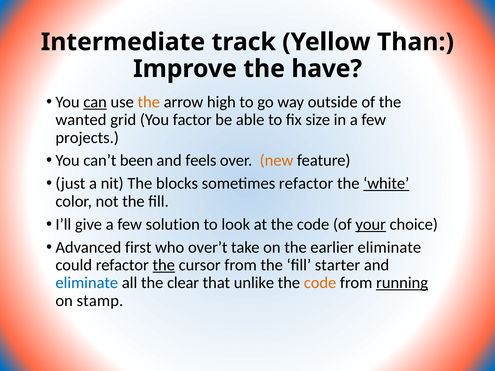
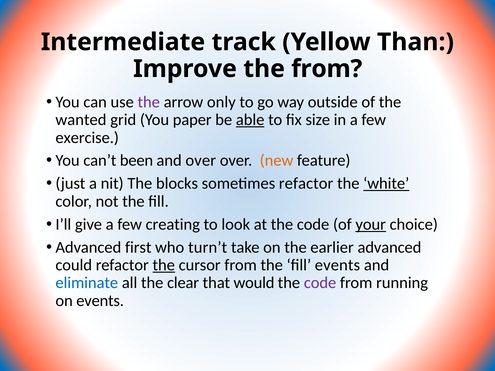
the have: have -> from
can underline: present -> none
the at (149, 102) colour: orange -> purple
high: high -> only
factor: factor -> paper
able underline: none -> present
projects: projects -> exercise
and feels: feels -> over
solution: solution -> creating
over’t: over’t -> turn’t
earlier eliminate: eliminate -> advanced
fill starter: starter -> events
unlike: unlike -> would
code at (320, 283) colour: orange -> purple
running underline: present -> none
on stamp: stamp -> events
